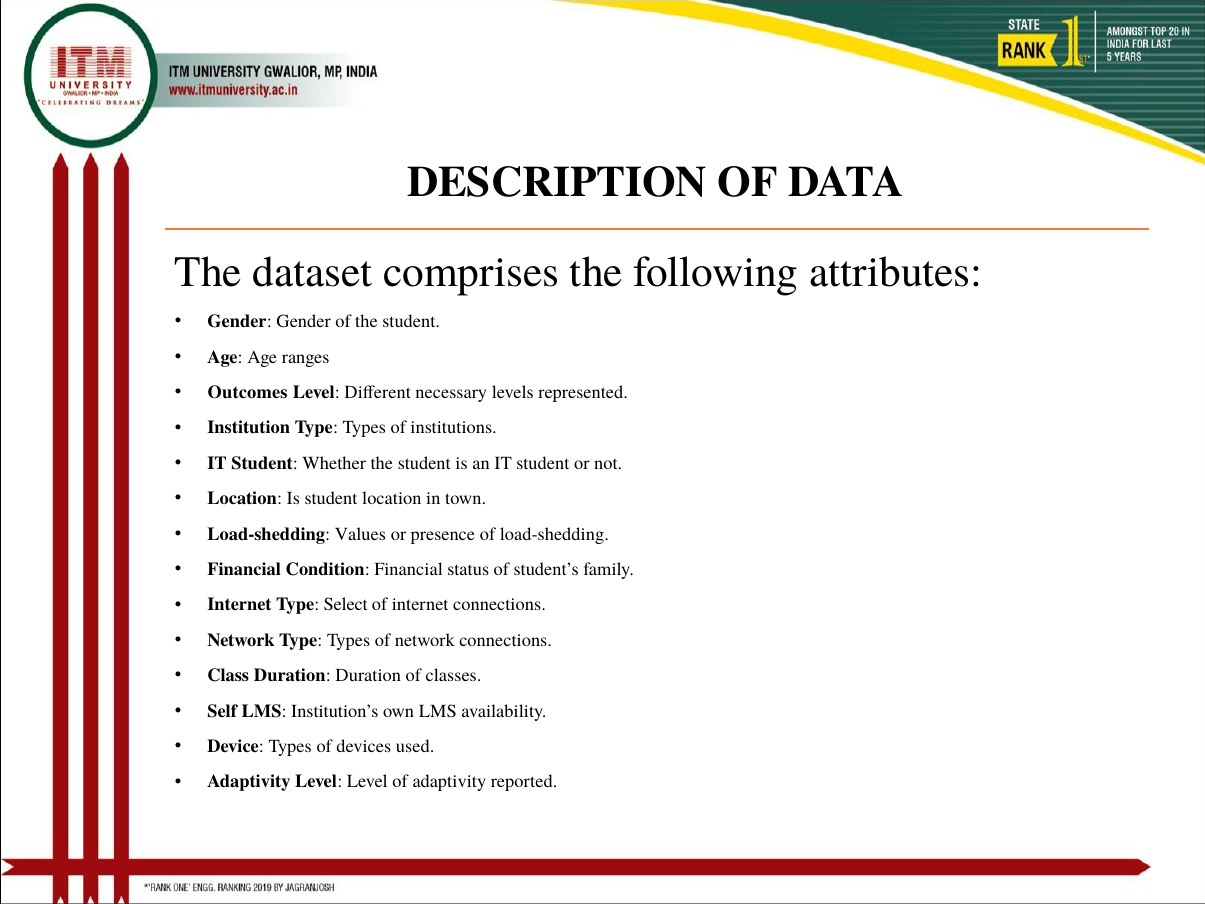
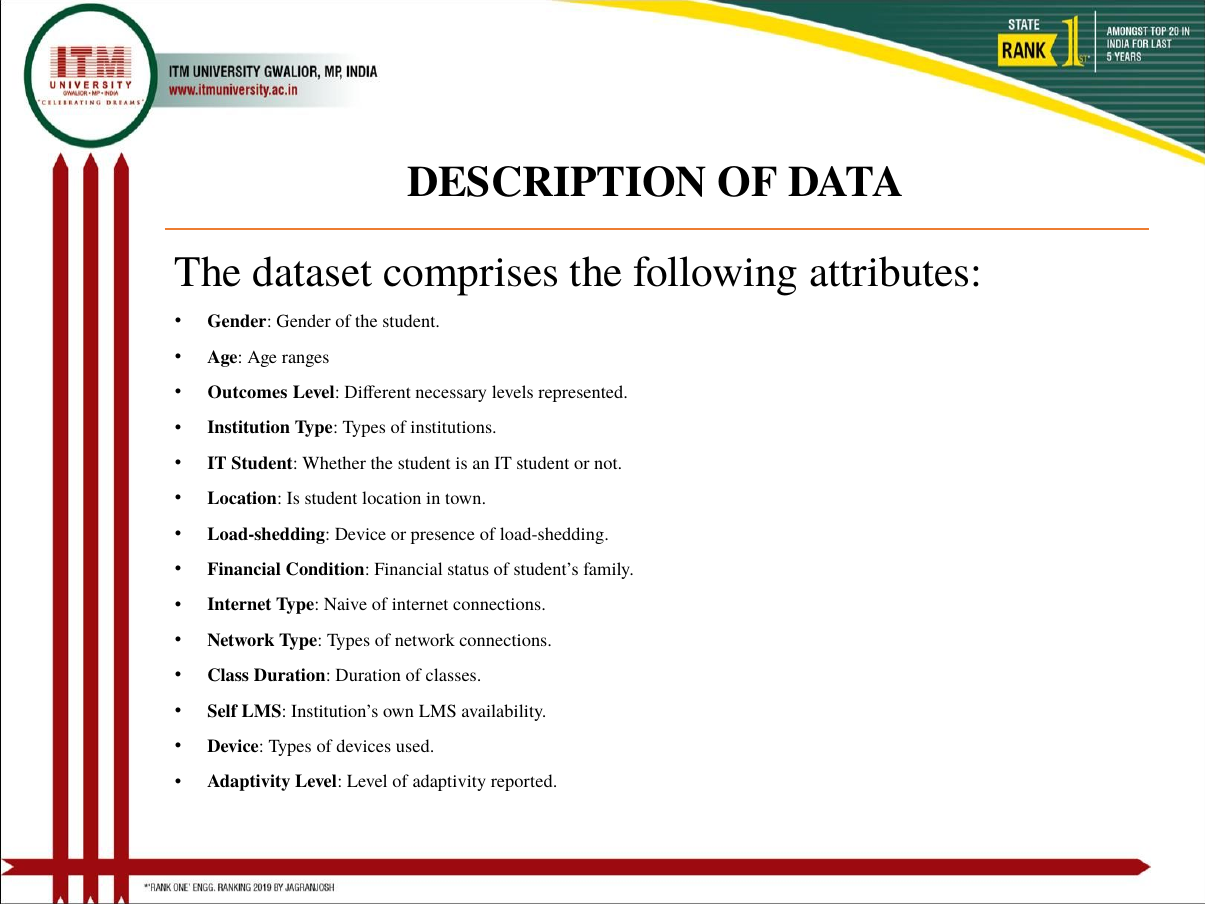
Load-shedding Values: Values -> Device
Select: Select -> Naive
